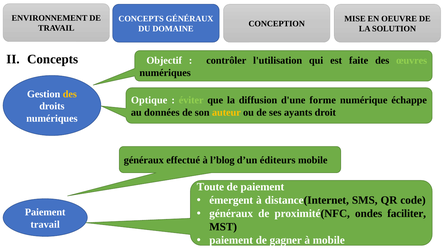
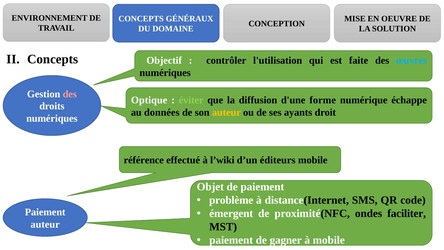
œuvres colour: light green -> light blue
des at (70, 94) colour: yellow -> pink
généraux at (144, 160): généraux -> référence
l’blog: l’blog -> l’wiki
Toute: Toute -> Objet
émergent: émergent -> problème
généraux at (231, 213): généraux -> émergent
travail at (45, 224): travail -> auteur
